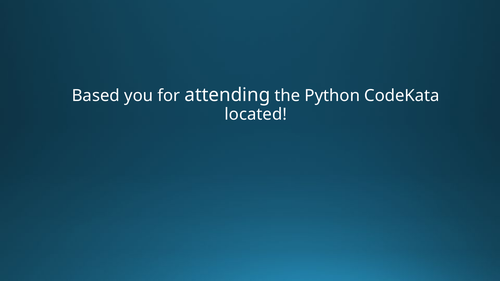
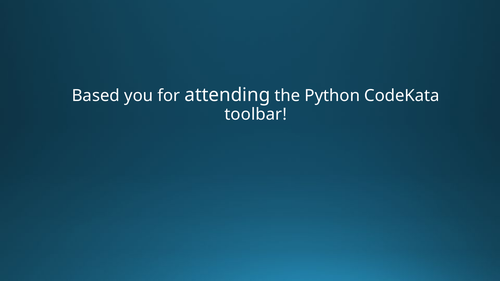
located: located -> toolbar
